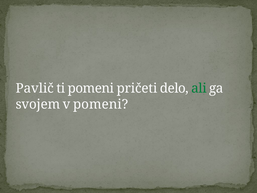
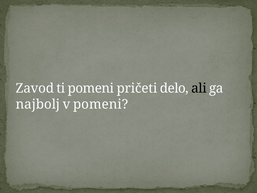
Pavlič: Pavlič -> Zavod
ali colour: green -> black
svojem: svojem -> najbolj
